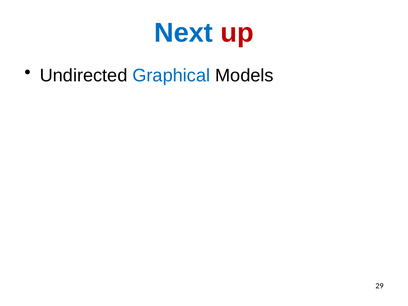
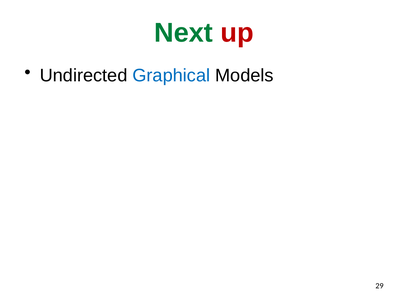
Next colour: blue -> green
